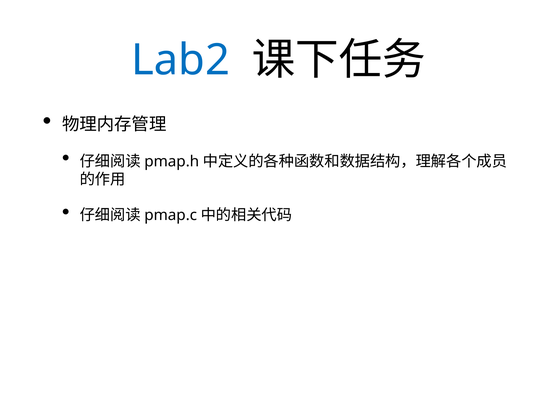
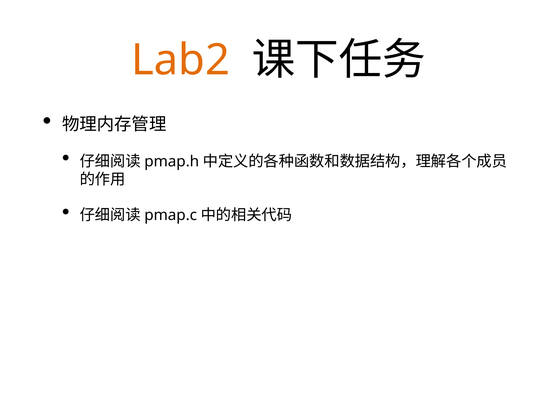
Lab2 colour: blue -> orange
